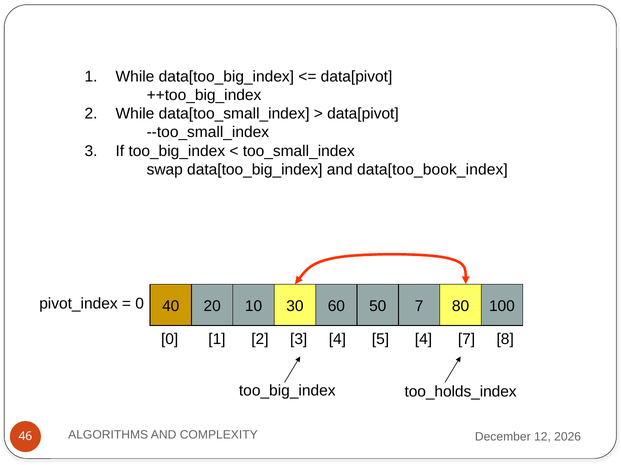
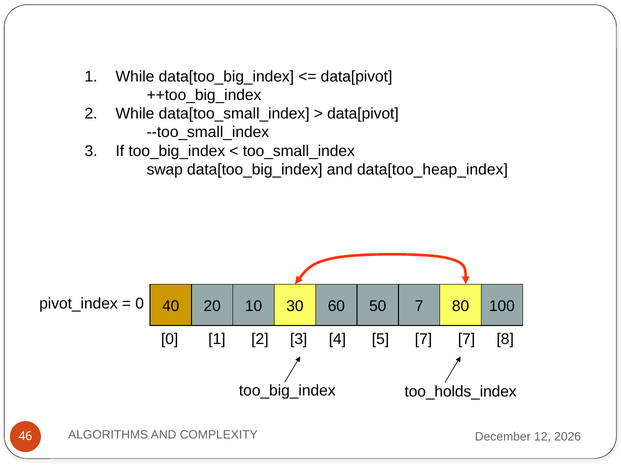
data[too_book_index: data[too_book_index -> data[too_heap_index
5 4: 4 -> 7
